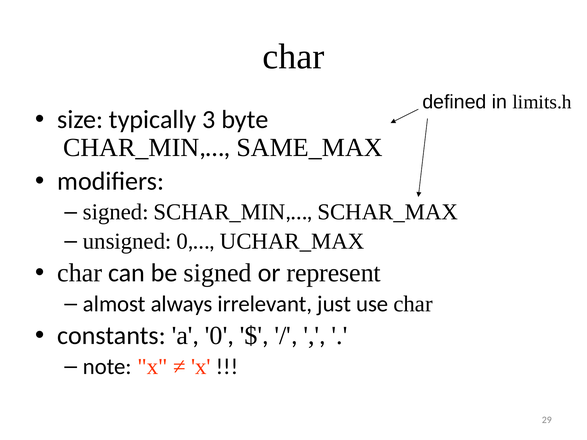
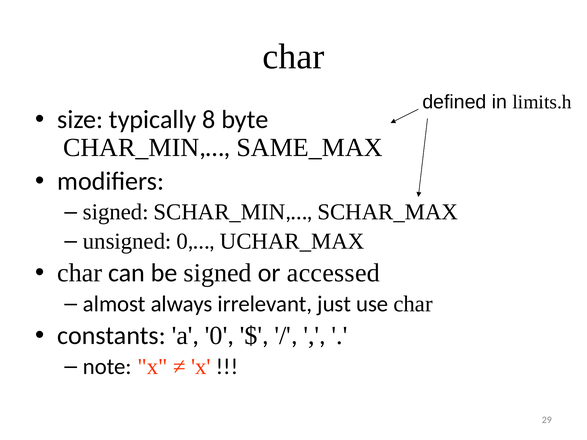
3: 3 -> 8
represent: represent -> accessed
